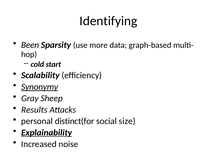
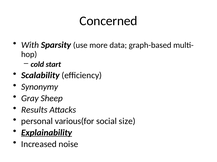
Identifying: Identifying -> Concerned
Been: Been -> With
Synonymy underline: present -> none
distinct(for: distinct(for -> various(for
